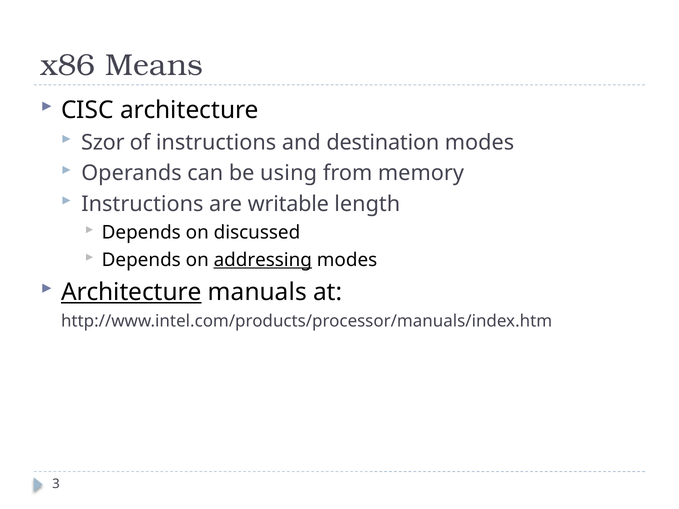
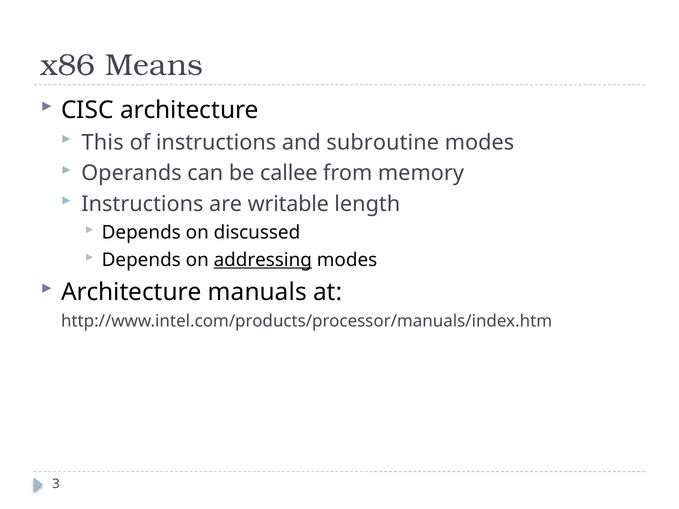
Szor: Szor -> This
destination: destination -> subroutine
using: using -> callee
Architecture at (131, 292) underline: present -> none
